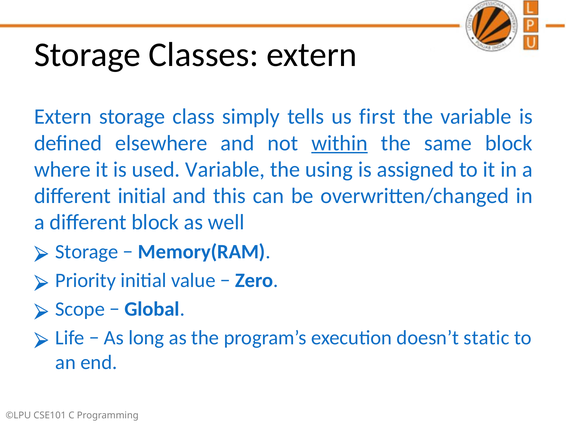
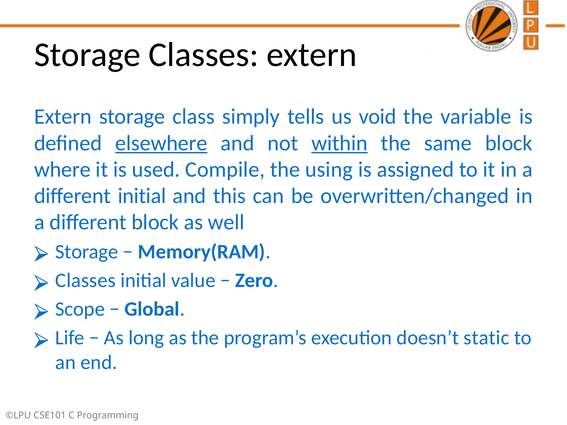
first: first -> void
elsewhere underline: none -> present
used Variable: Variable -> Compile
Priority at (86, 281): Priority -> Classes
